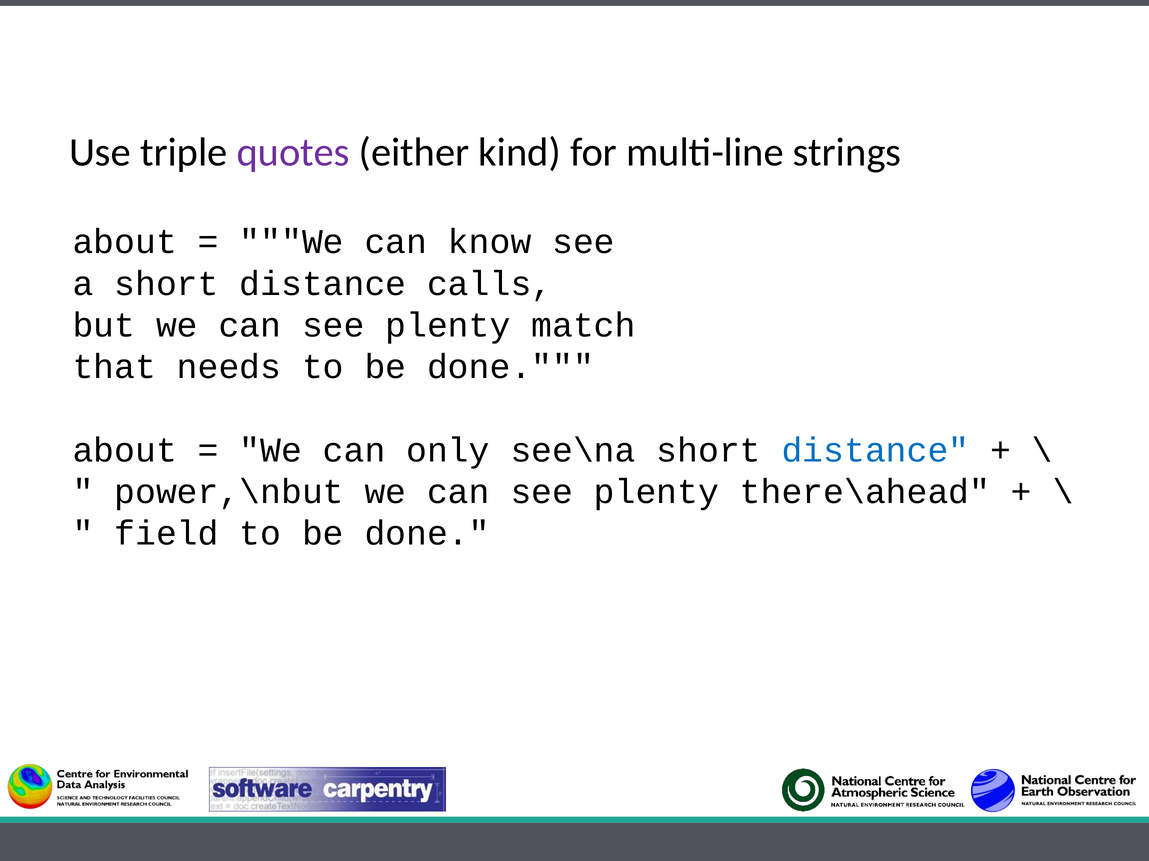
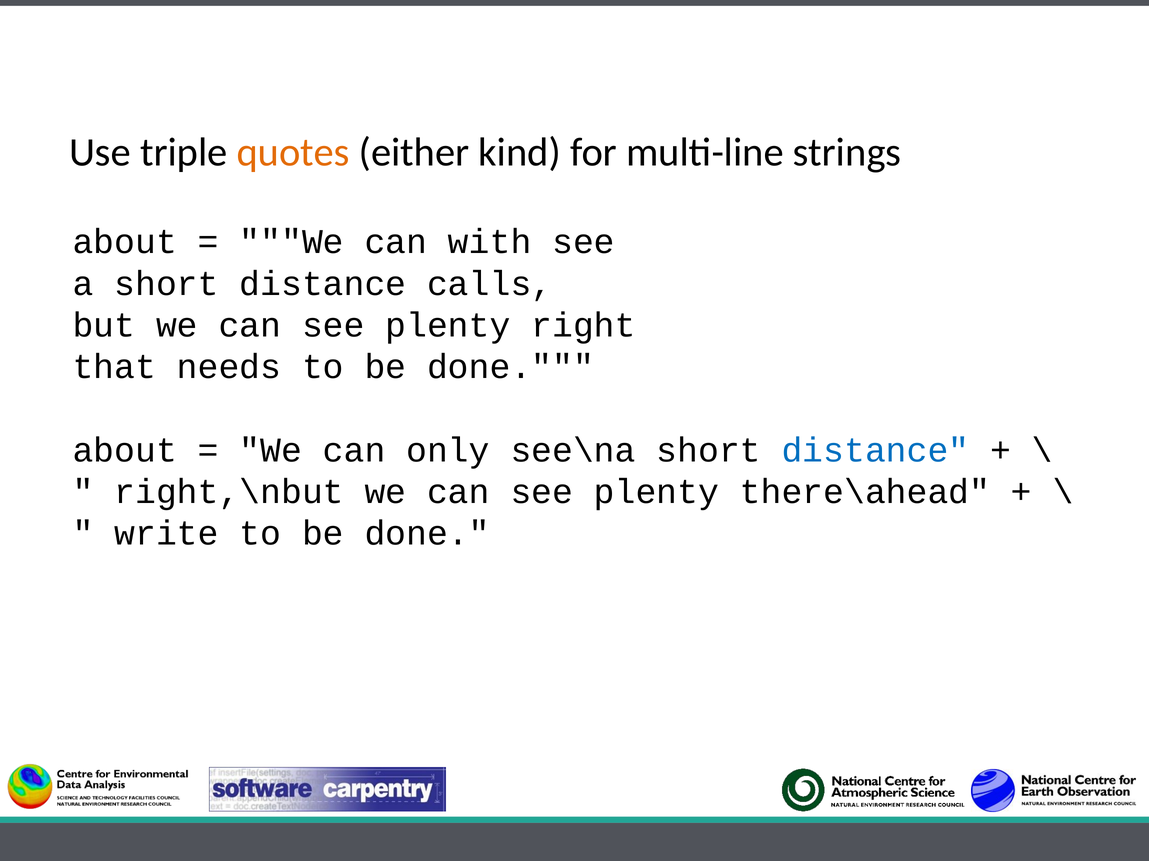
quotes colour: purple -> orange
know: know -> with
match: match -> right
power,\nbut: power,\nbut -> right,\nbut
field: field -> write
